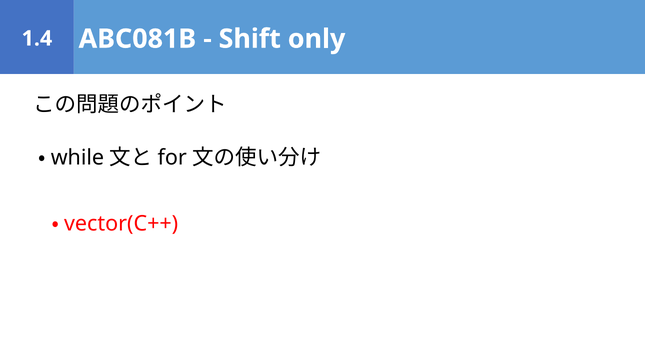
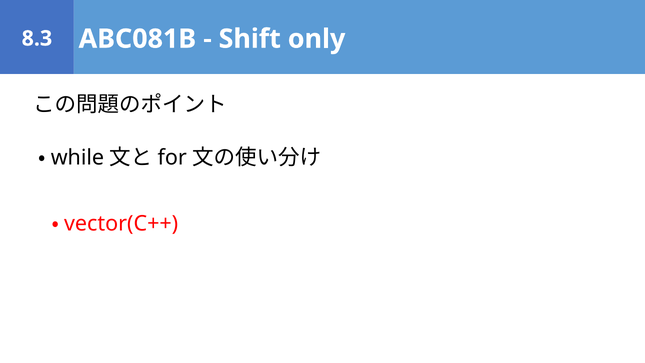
1.4: 1.4 -> 8.3
